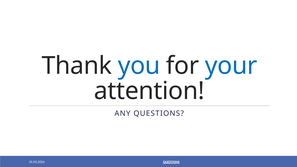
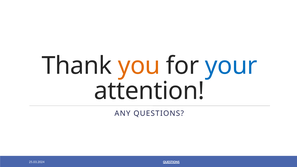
you colour: blue -> orange
